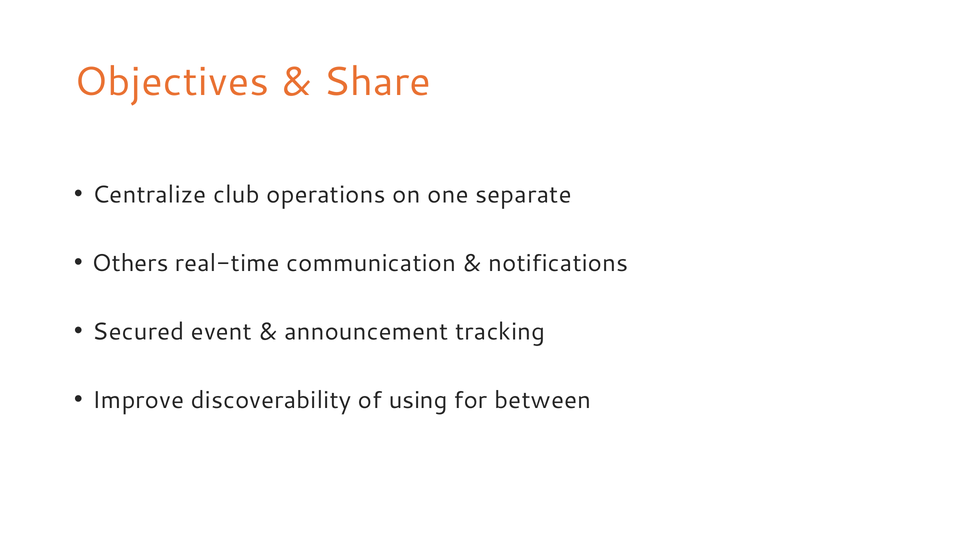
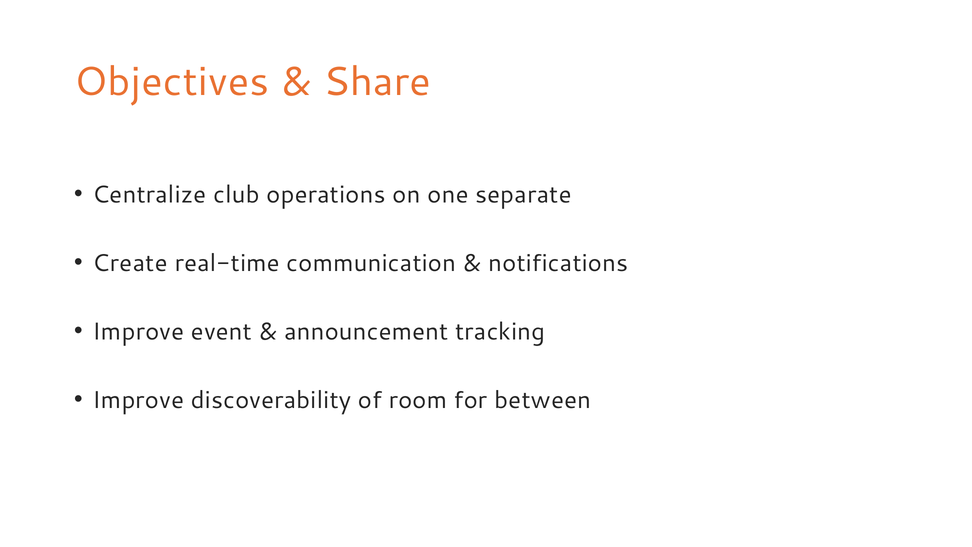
Others: Others -> Create
Secured at (138, 332): Secured -> Improve
using: using -> room
